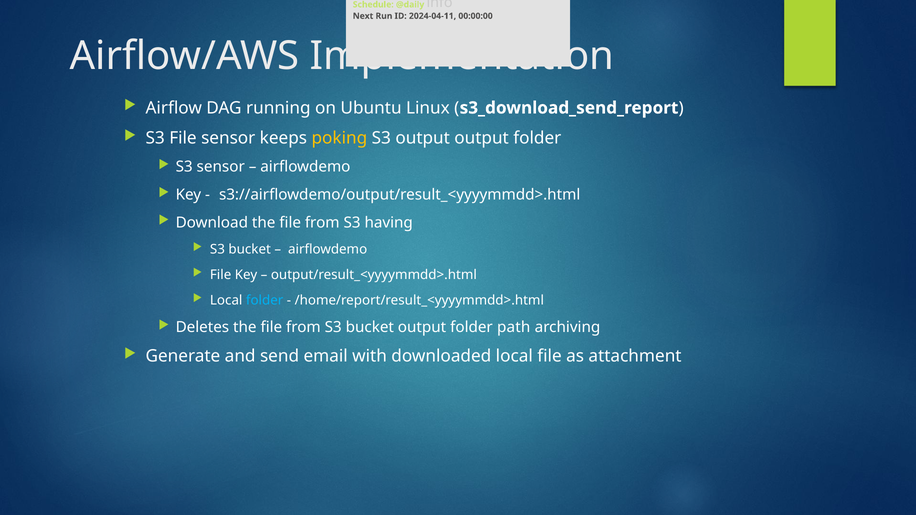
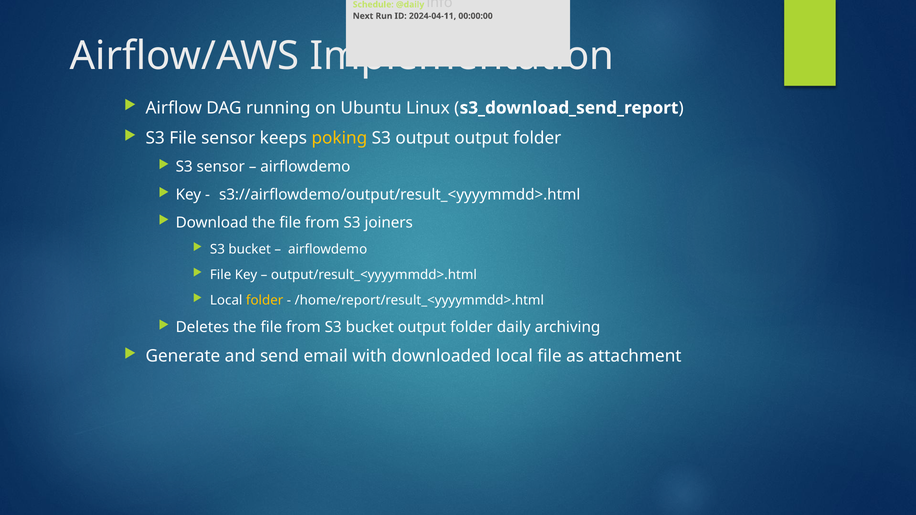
having: having -> joiners
folder at (265, 300) colour: light blue -> yellow
path: path -> daily
